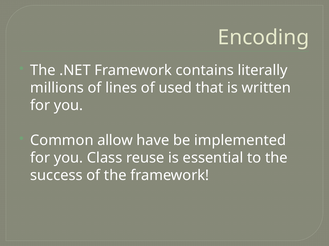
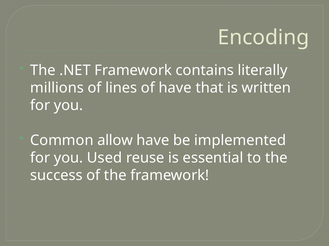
of used: used -> have
Class: Class -> Used
